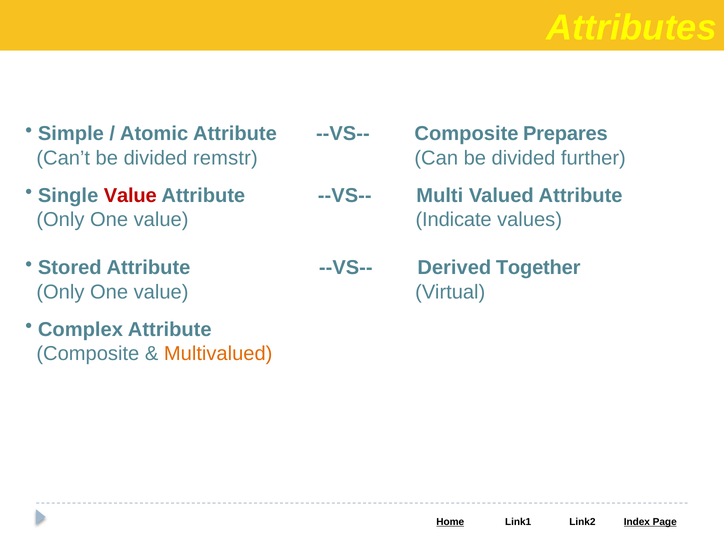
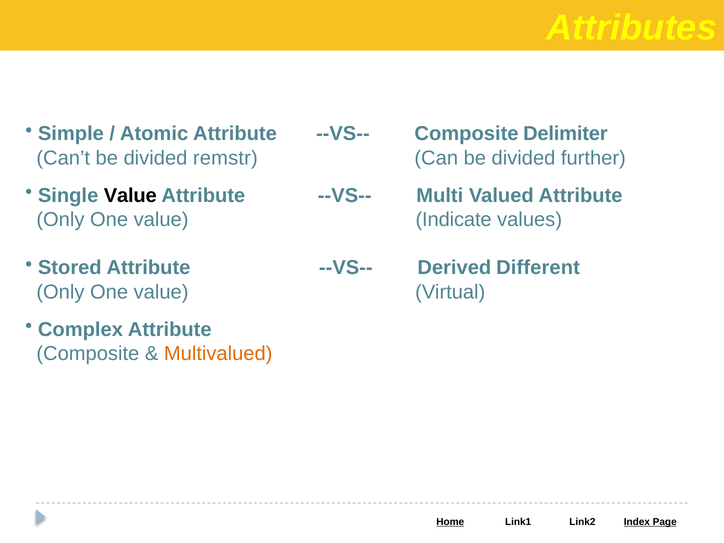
Prepares: Prepares -> Delimiter
Value at (130, 195) colour: red -> black
Together: Together -> Different
